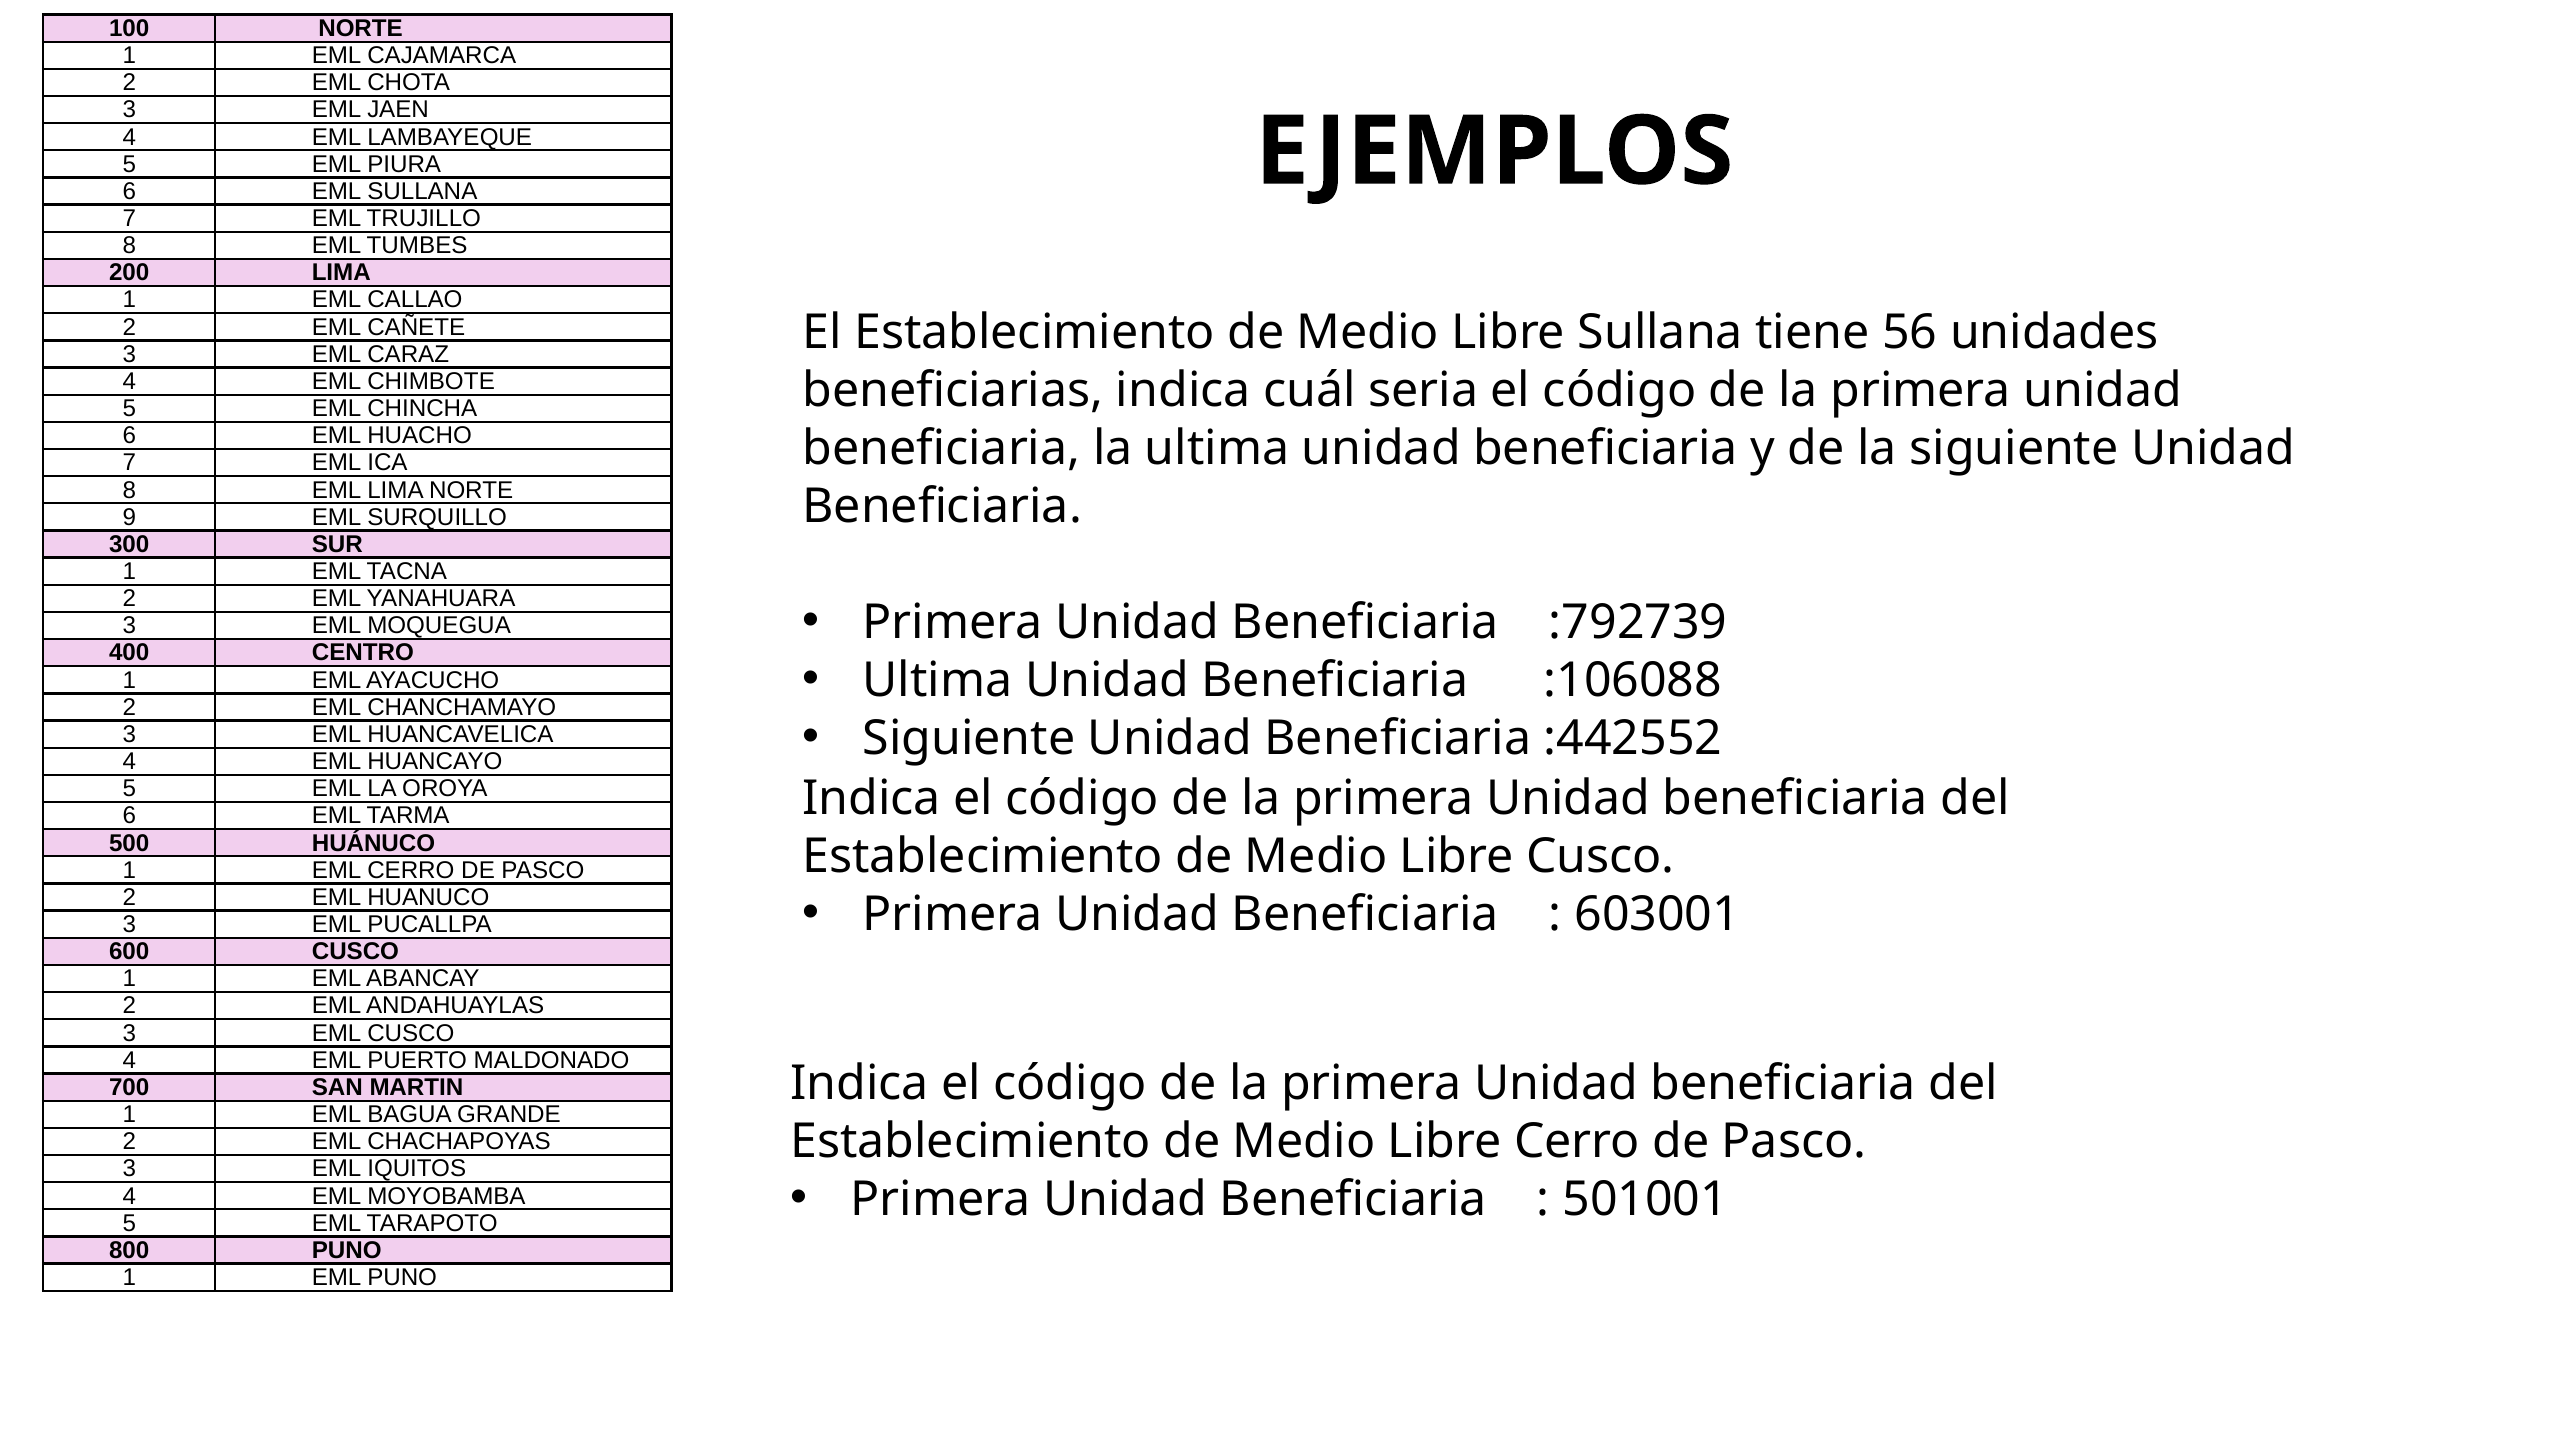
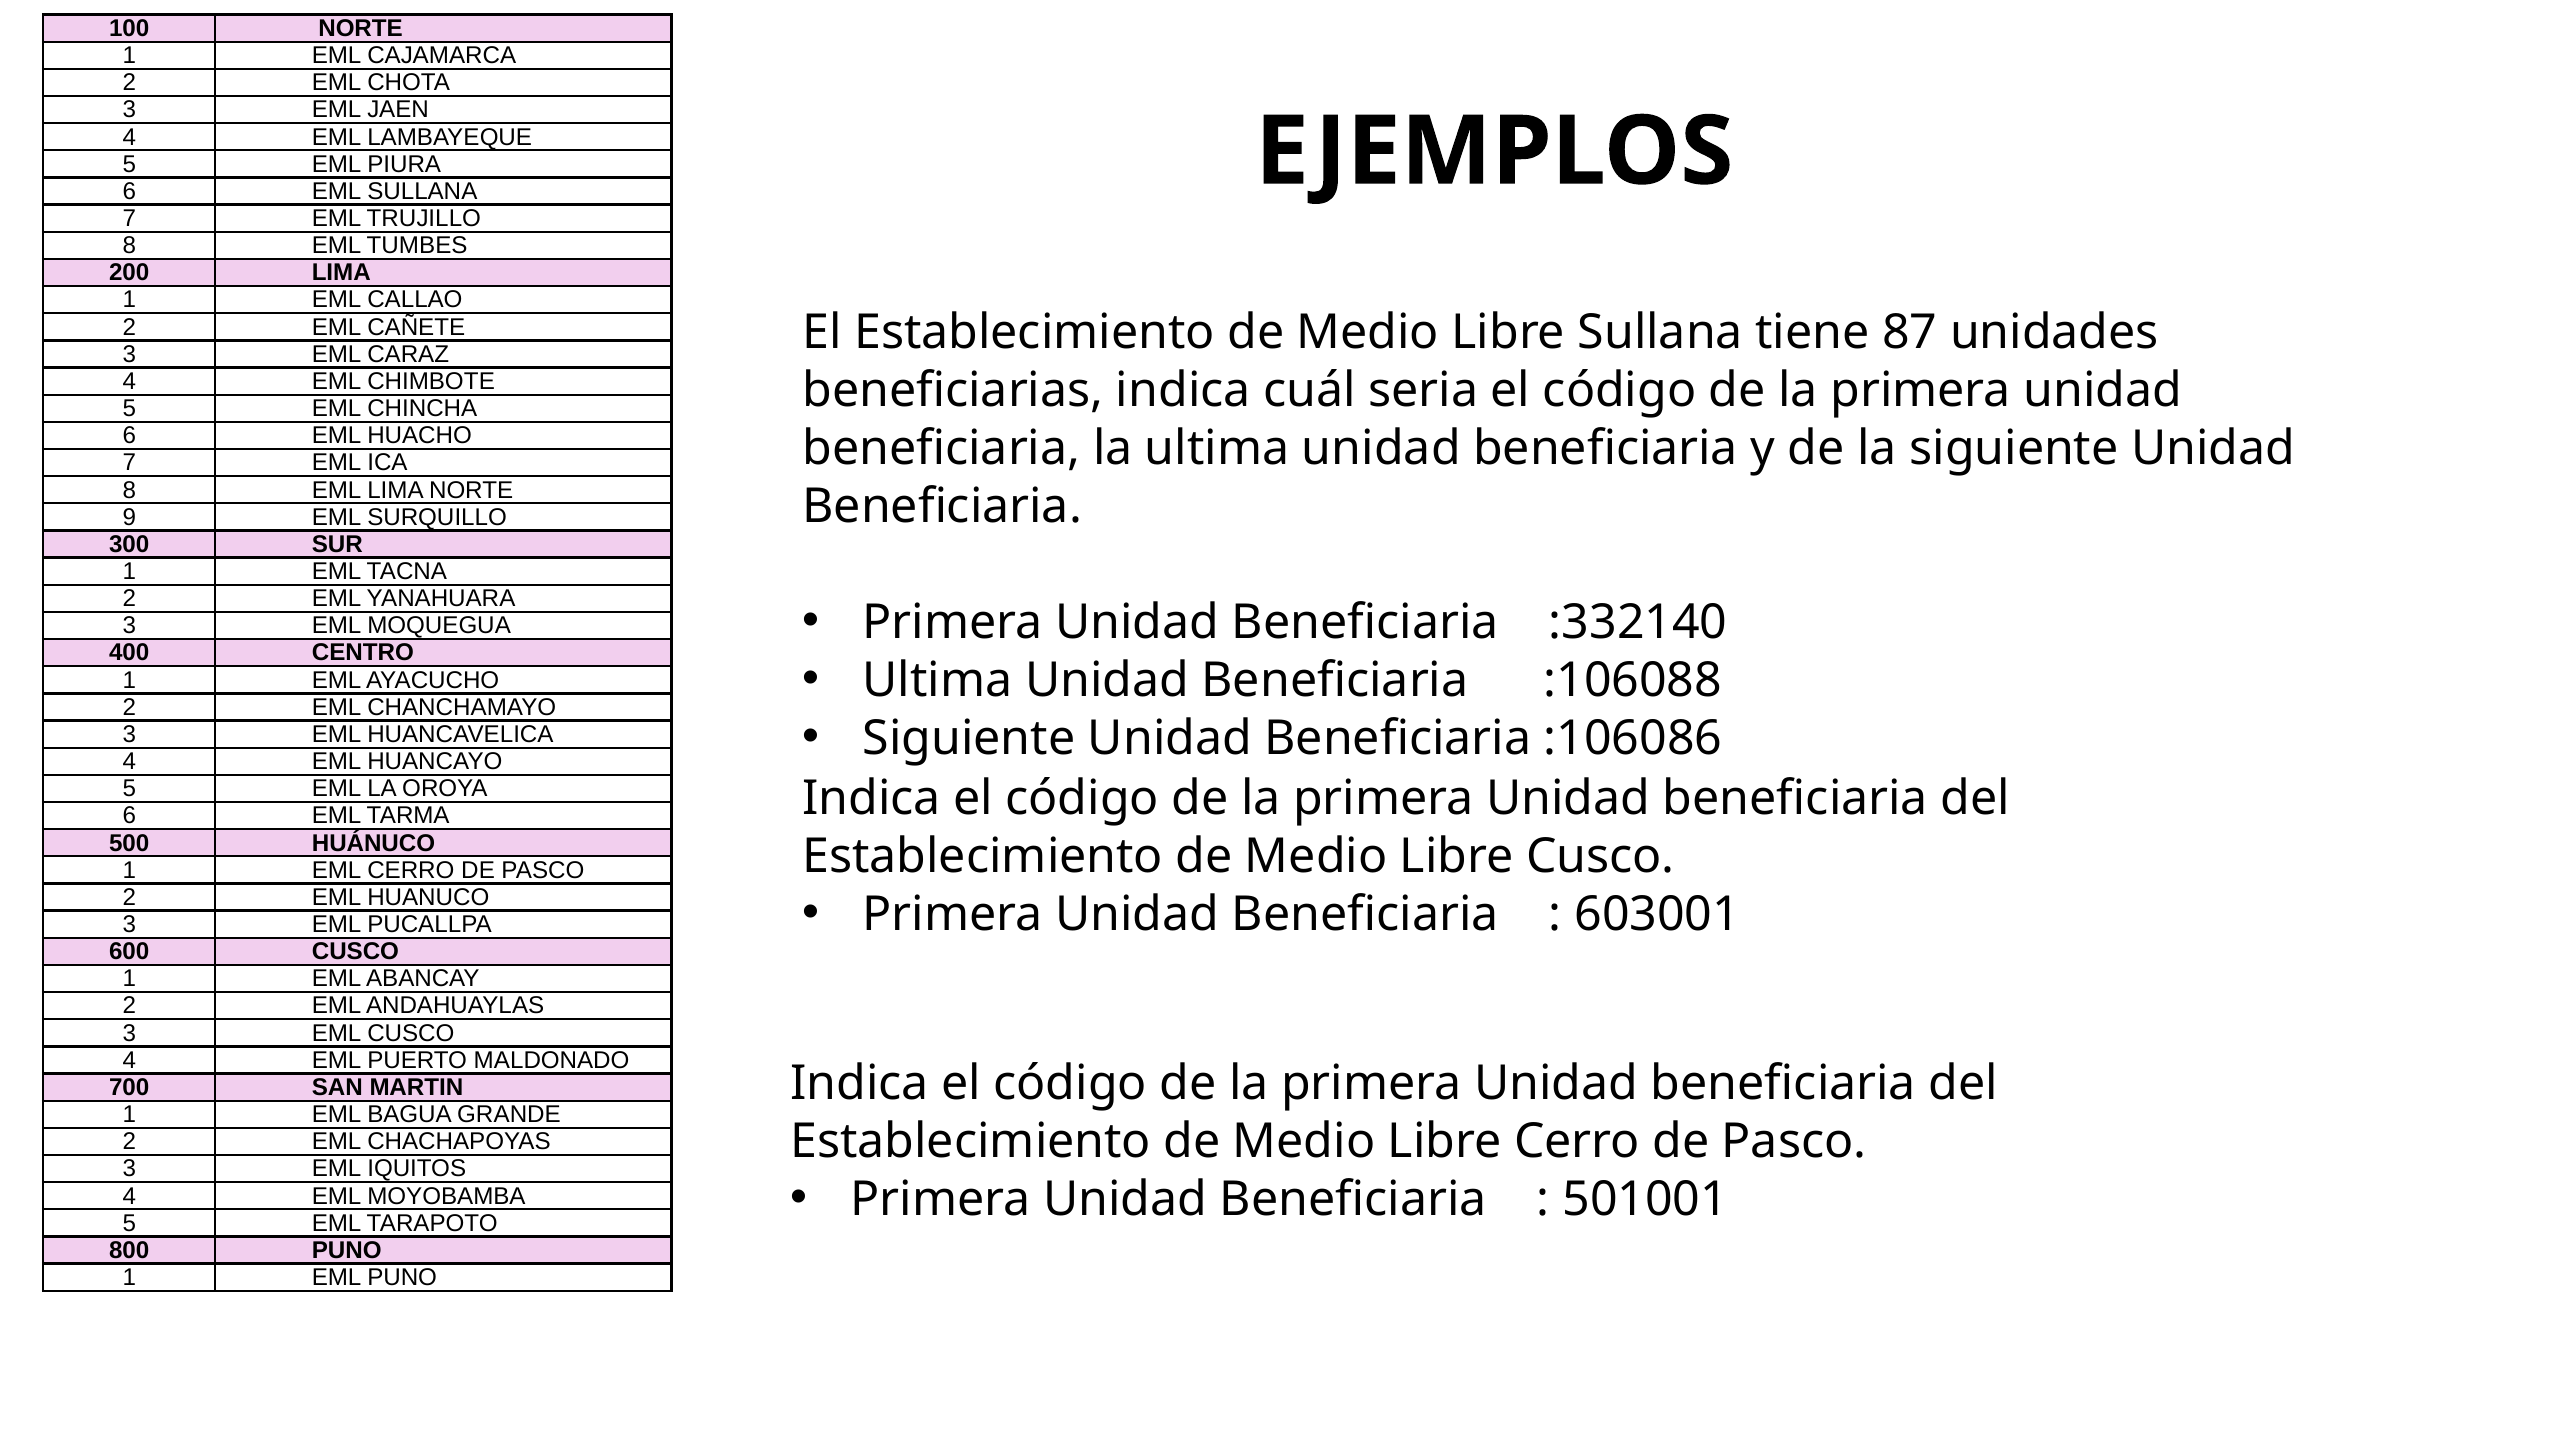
56: 56 -> 87
:792739: :792739 -> :332140
:442552: :442552 -> :106086
